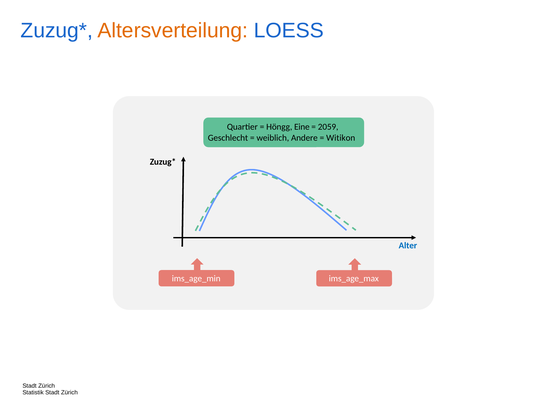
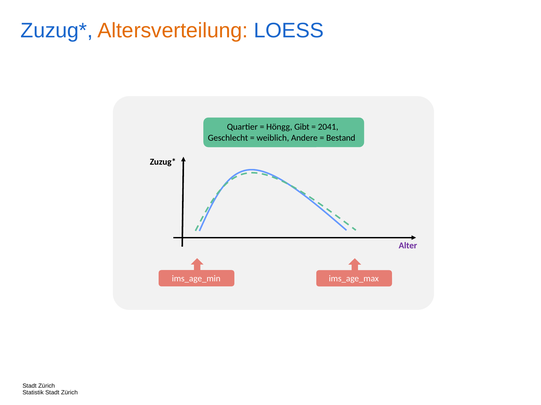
Eine: Eine -> Gibt
2059: 2059 -> 2041
Witikon: Witikon -> Bestand
Alter colour: blue -> purple
